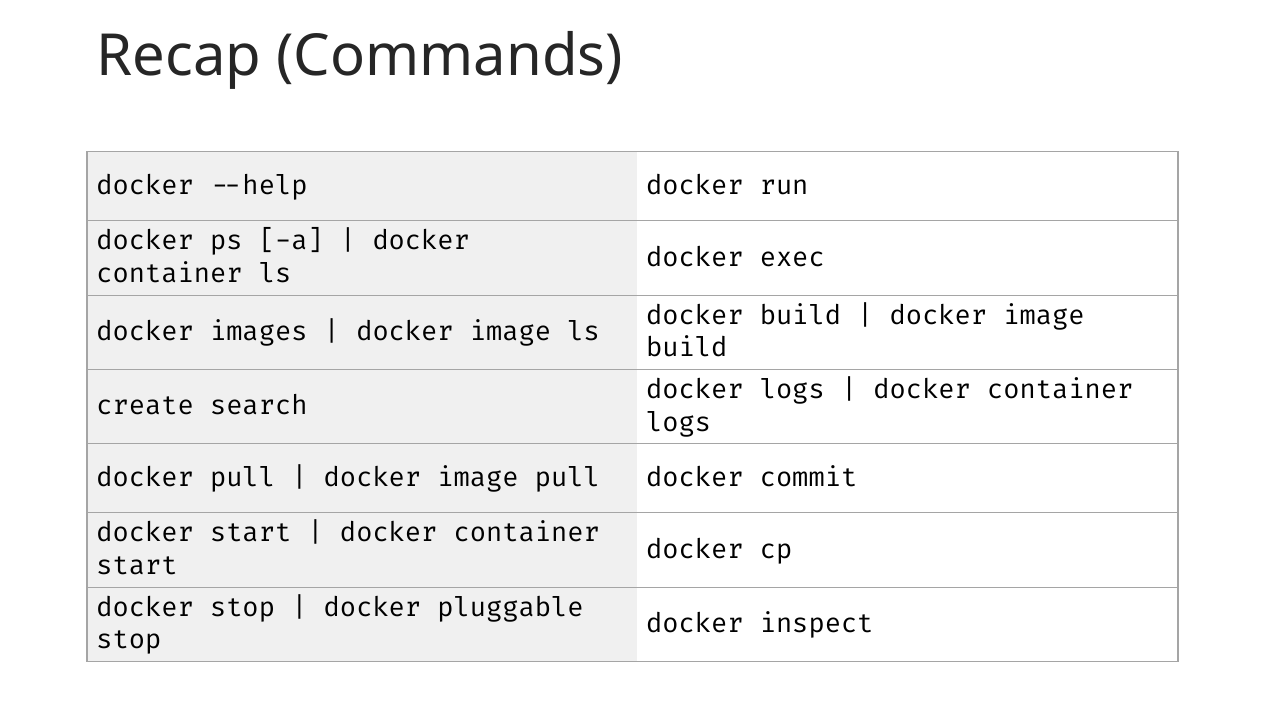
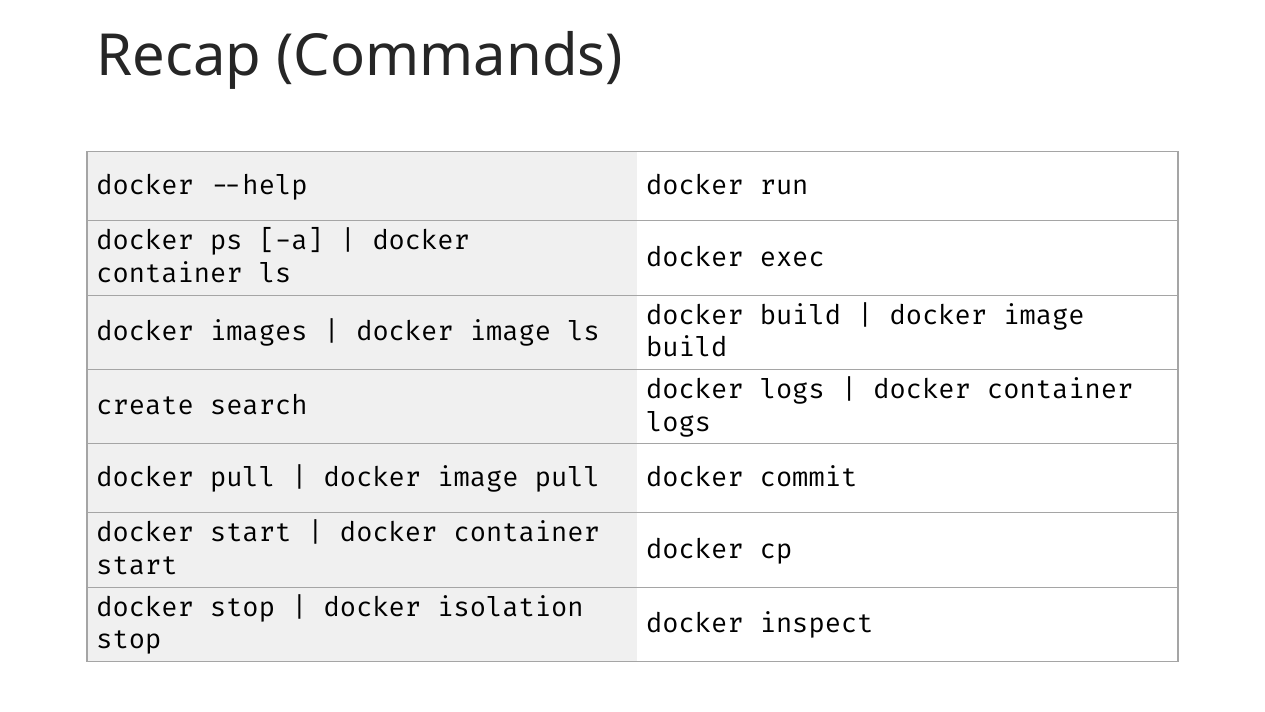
pluggable: pluggable -> isolation
